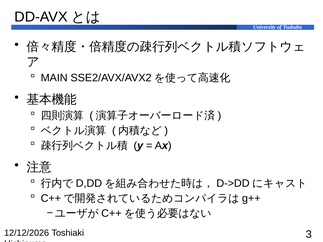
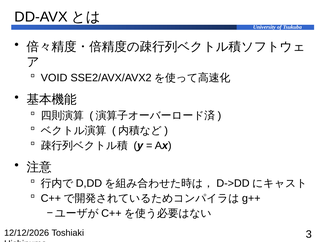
MAIN: MAIN -> VOID
